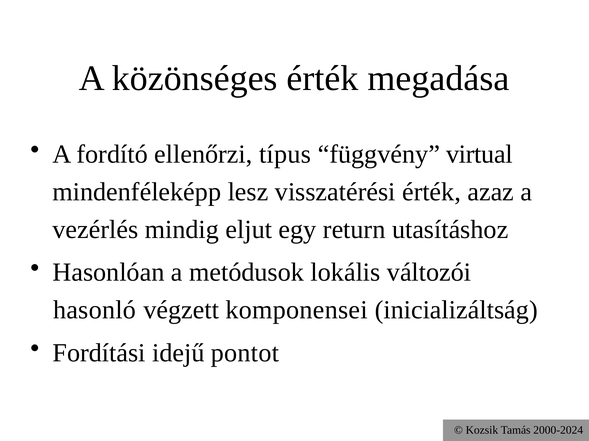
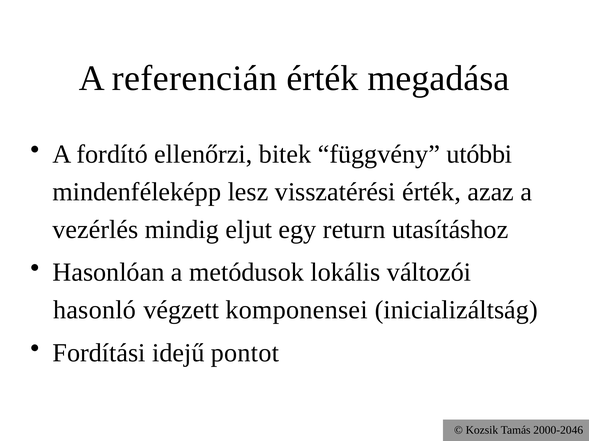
közönséges: közönséges -> referencián
típus: típus -> bitek
virtual: virtual -> utóbbi
2000-2024: 2000-2024 -> 2000-2046
